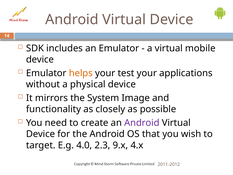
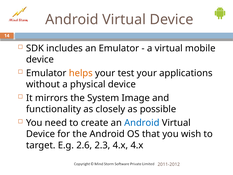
Android at (142, 123) colour: purple -> blue
4.0: 4.0 -> 2.6
2.3 9.x: 9.x -> 4.x
